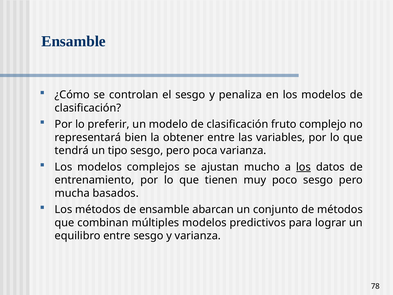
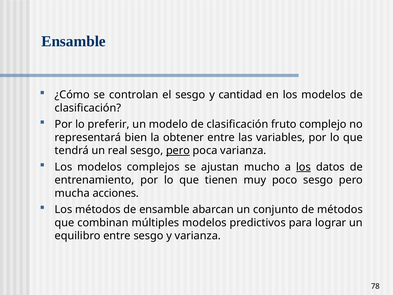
penaliza: penaliza -> cantidad
tipo: tipo -> real
pero at (178, 150) underline: none -> present
basados: basados -> acciones
